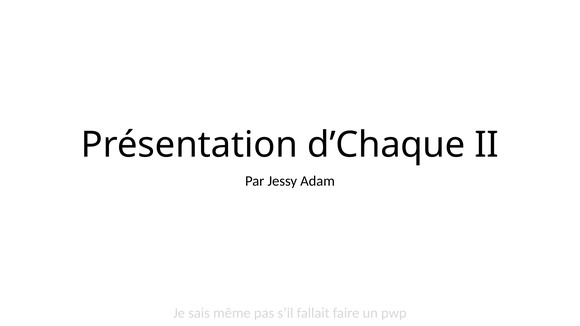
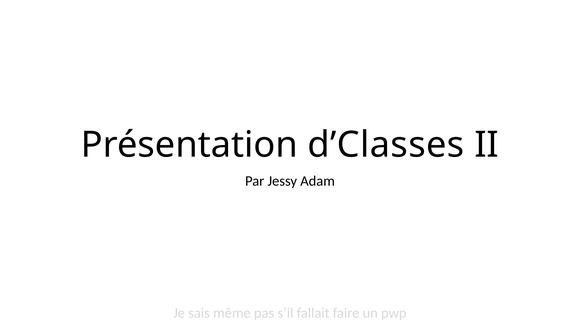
d’Chaque: d’Chaque -> d’Classes
